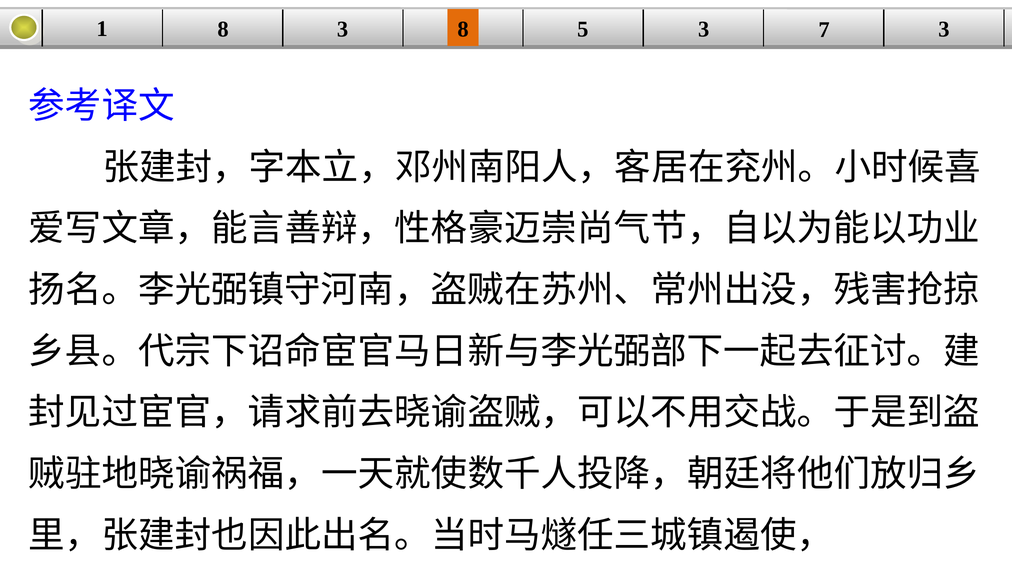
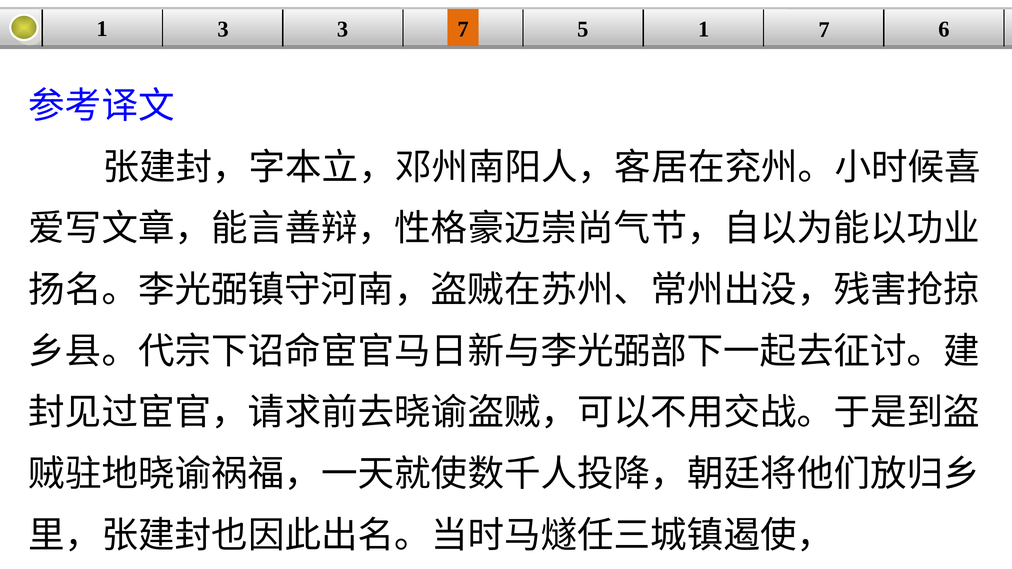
1 8: 8 -> 3
3 8: 8 -> 7
5 3: 3 -> 1
7 3: 3 -> 6
